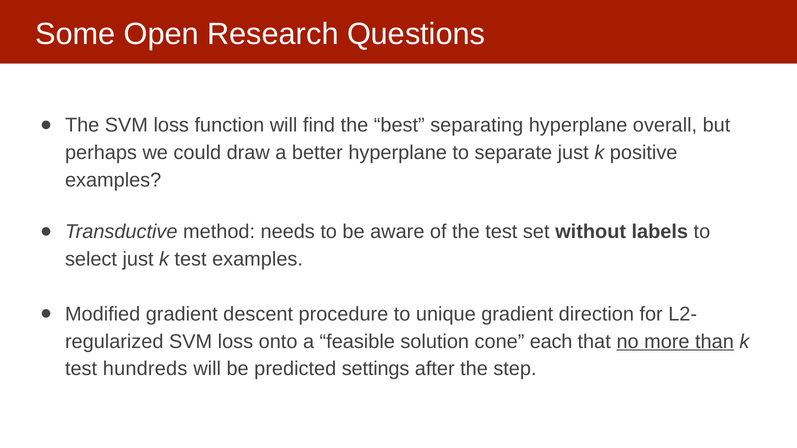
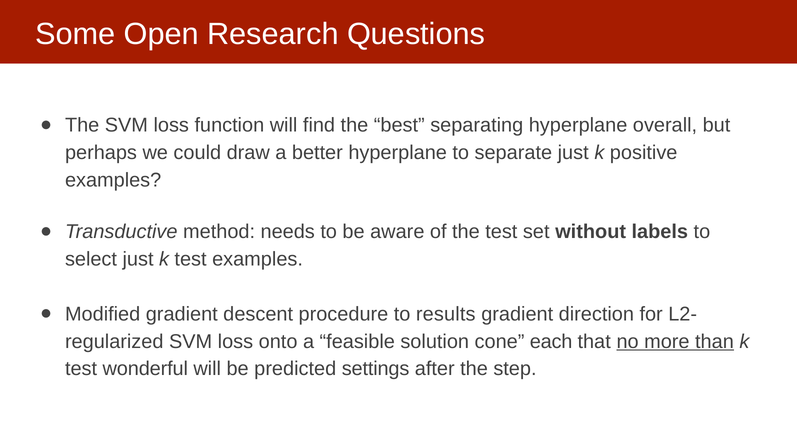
unique: unique -> results
hundreds: hundreds -> wonderful
